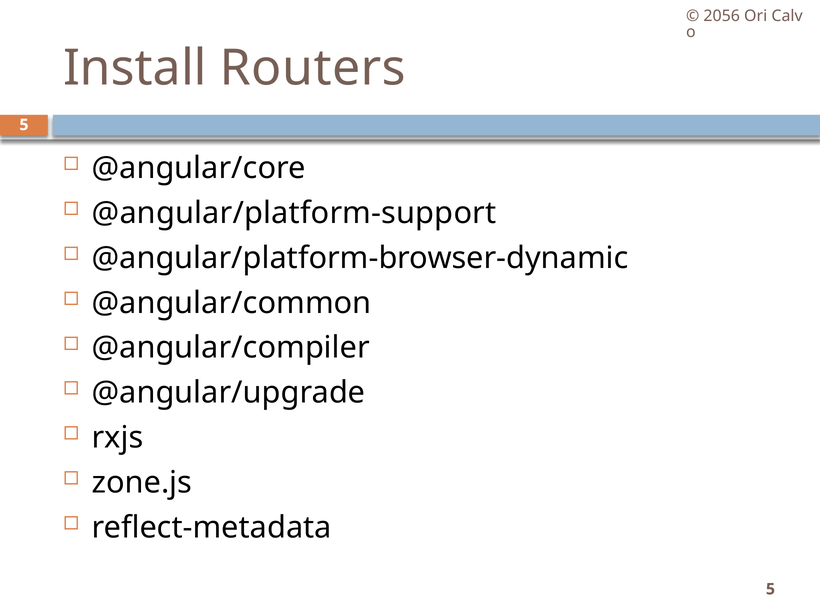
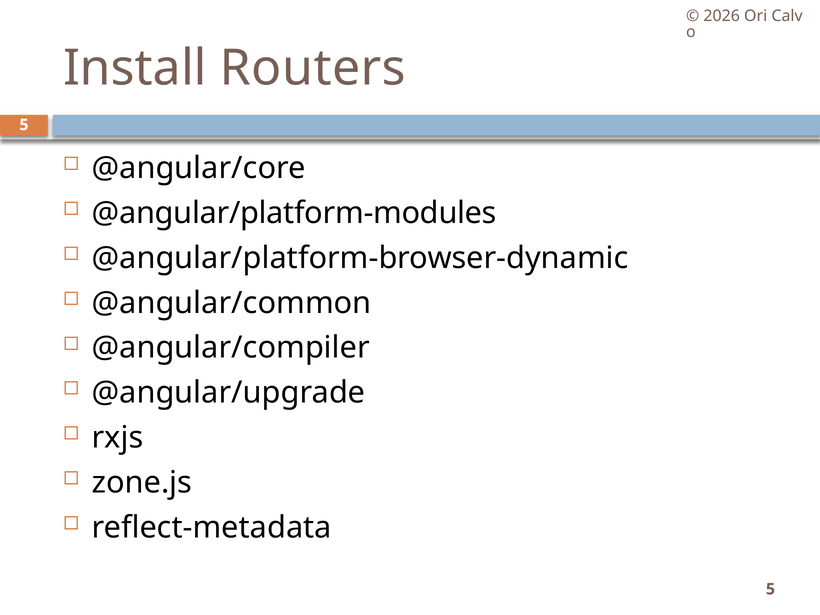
2056: 2056 -> 2026
@angular/platform-support: @angular/platform-support -> @angular/platform-modules
